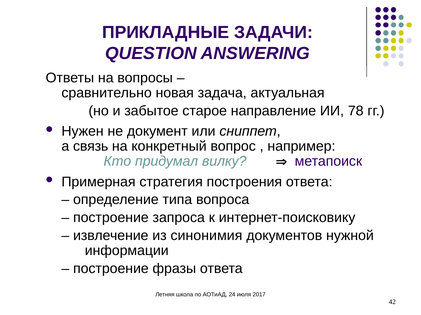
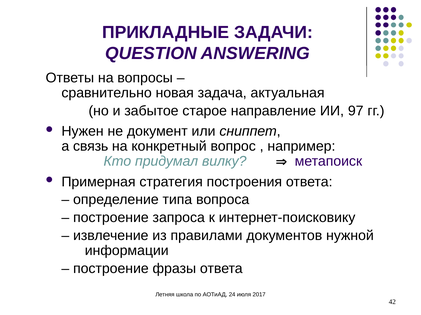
78: 78 -> 97
синонимия: синонимия -> правилами
